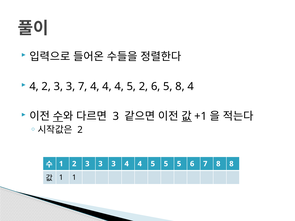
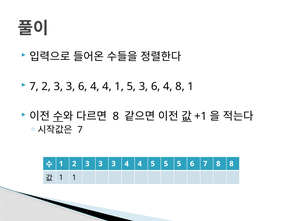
4 at (34, 87): 4 -> 7
3 3 7: 7 -> 6
4 4 4: 4 -> 1
5 2: 2 -> 3
5 at (168, 87): 5 -> 4
8 4: 4 -> 1
3 at (116, 116): 3 -> 8
2 at (80, 130): 2 -> 7
